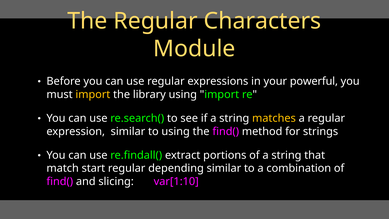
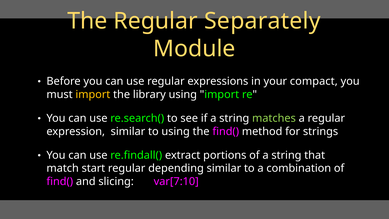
Characters: Characters -> Separately
powerful: powerful -> compact
matches colour: yellow -> light green
var[1:10: var[1:10 -> var[7:10
